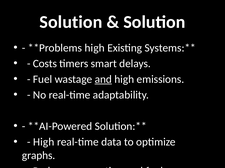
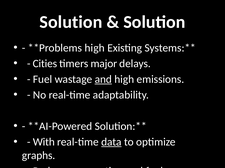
Costs: Costs -> Cities
smart: smart -> major
High at (44, 143): High -> With
data underline: none -> present
